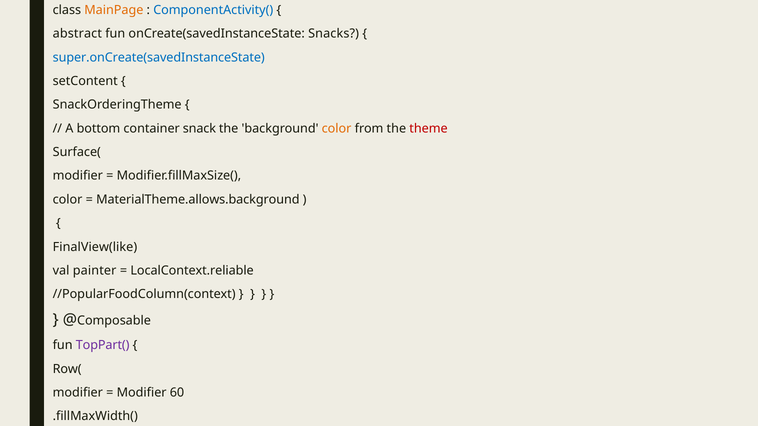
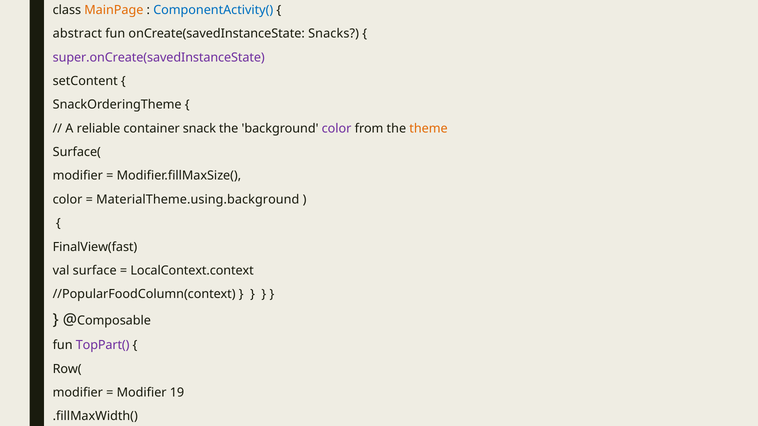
super.onCreate(savedInstanceState colour: blue -> purple
bottom: bottom -> reliable
color at (337, 129) colour: orange -> purple
theme colour: red -> orange
MaterialTheme.allows.background: MaterialTheme.allows.background -> MaterialTheme.using.background
FinalView(like: FinalView(like -> FinalView(fast
painter: painter -> surface
LocalContext.reliable: LocalContext.reliable -> LocalContext.context
60: 60 -> 19
